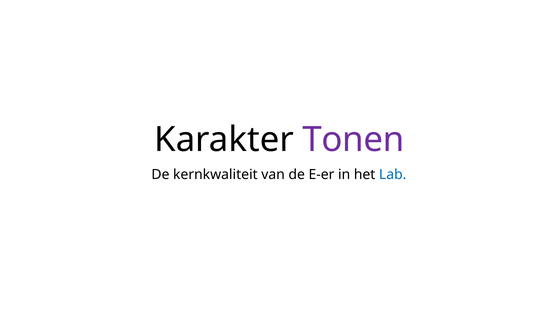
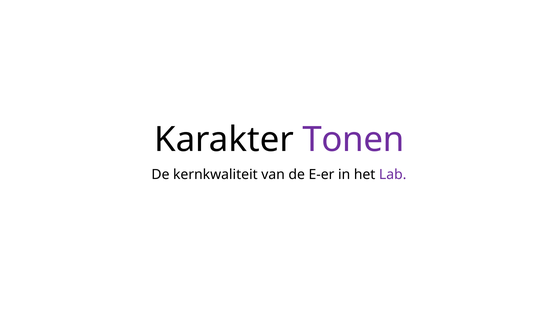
Lab colour: blue -> purple
